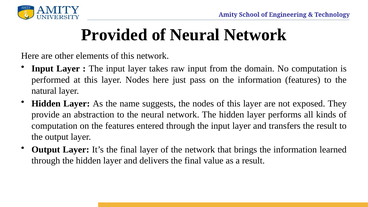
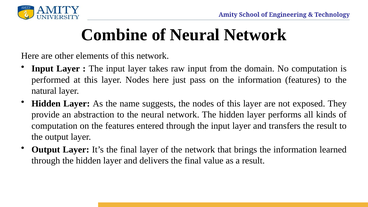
Provided: Provided -> Combine
